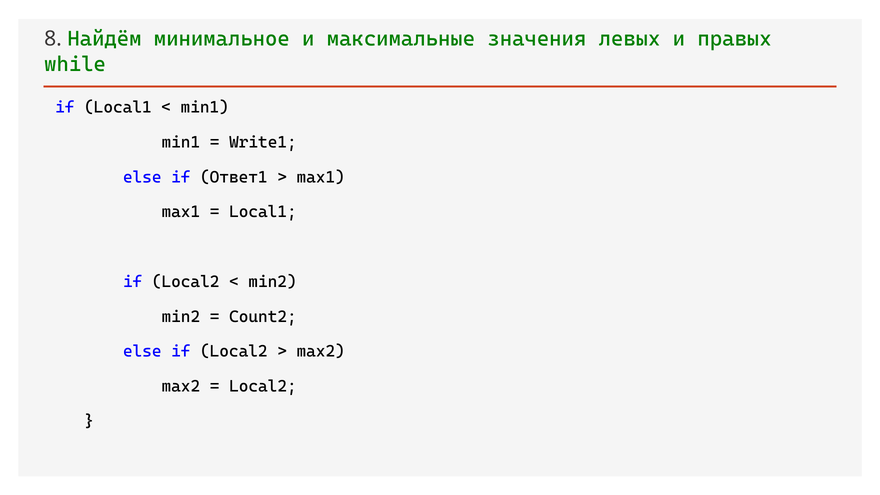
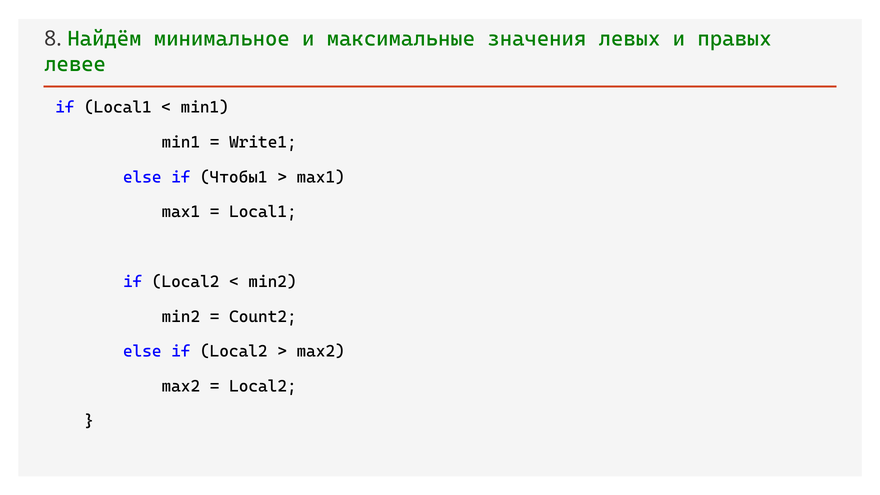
while: while -> левее
Ответ1: Ответ1 -> Чтобы1
